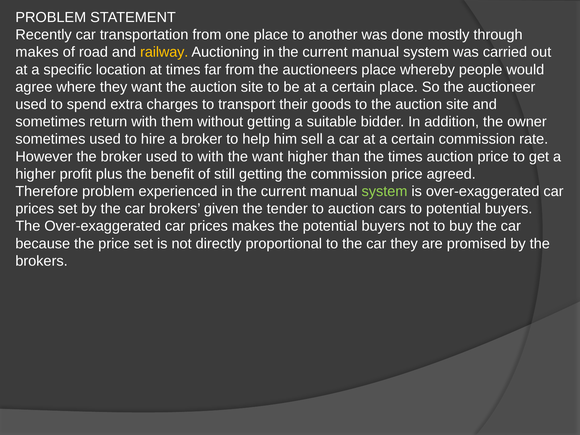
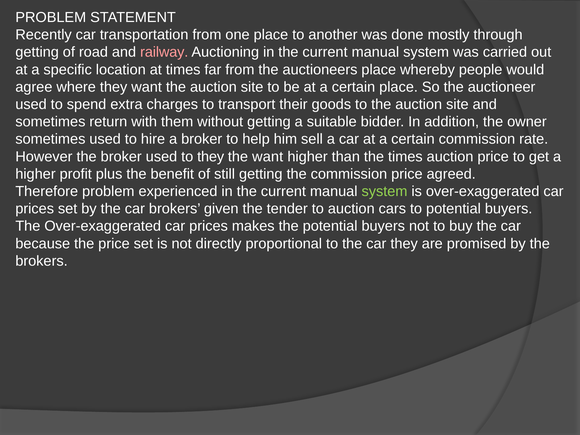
makes at (37, 52): makes -> getting
railway colour: yellow -> pink
to with: with -> they
